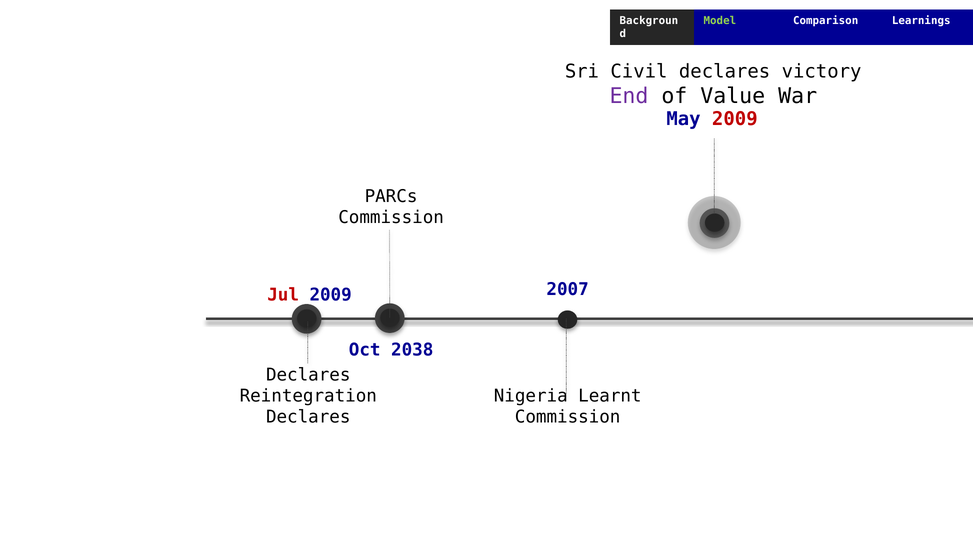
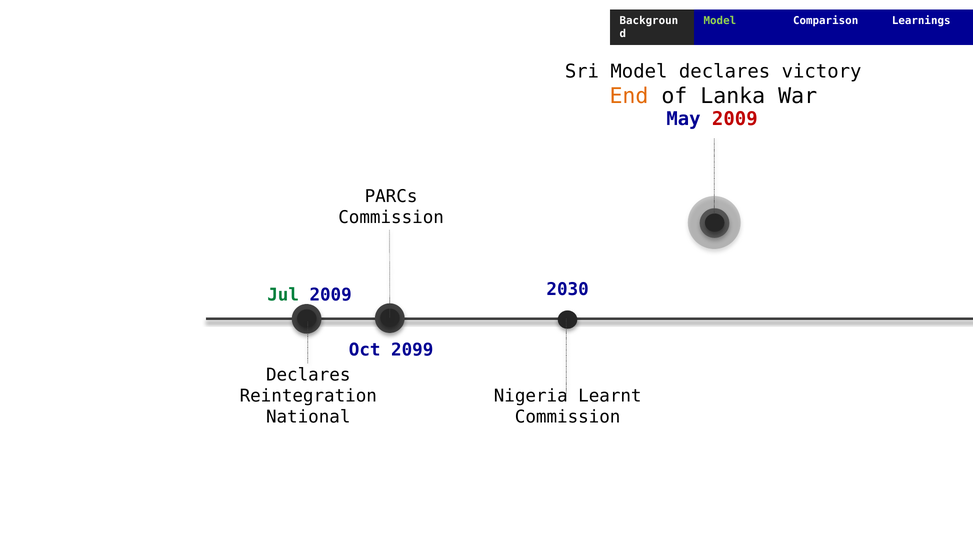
Sri Civil: Civil -> Model
End colour: purple -> orange
Value: Value -> Lanka
2007: 2007 -> 2030
Jul colour: red -> green
2038: 2038 -> 2099
Declares at (308, 417): Declares -> National
